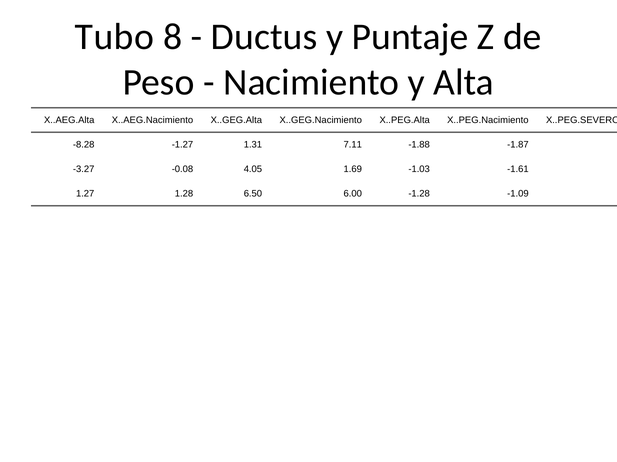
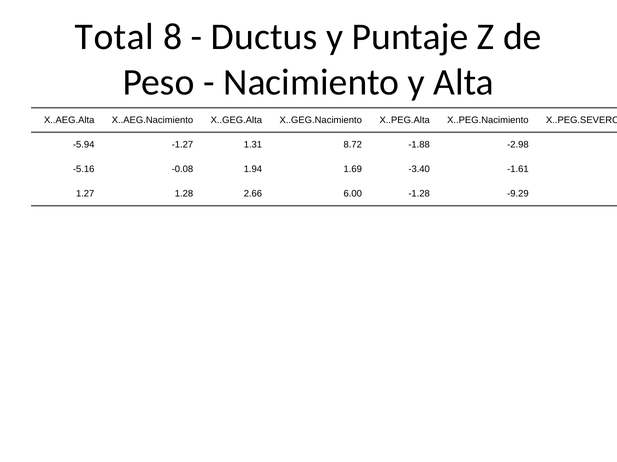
Tubo: Tubo -> Total
-8.28: -8.28 -> -5.94
7.11: 7.11 -> 8.72
-1.87: -1.87 -> -2.98
-3.27: -3.27 -> -5.16
4.05: 4.05 -> 1.94
-1.03: -1.03 -> -3.40
6.50: 6.50 -> 2.66
-1.09: -1.09 -> -9.29
